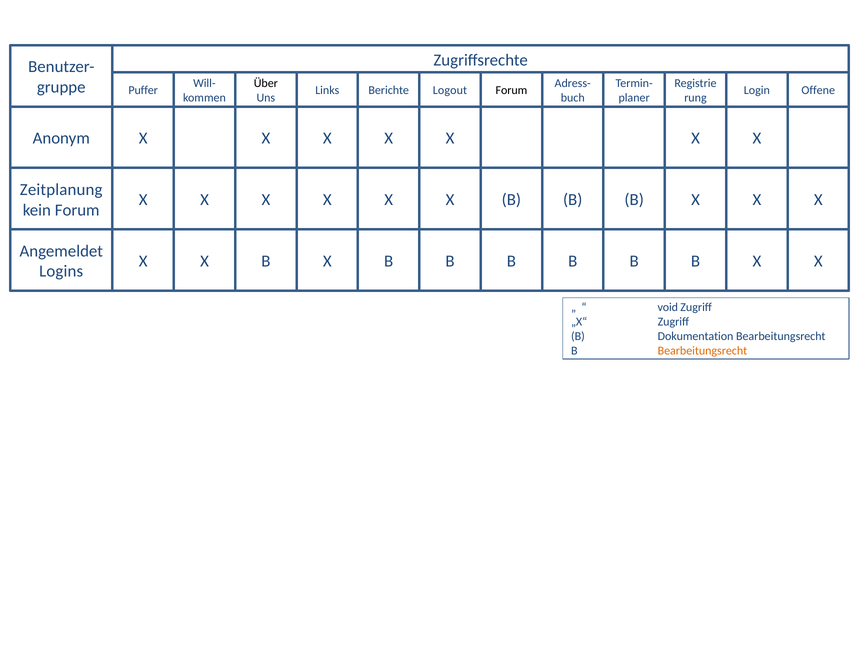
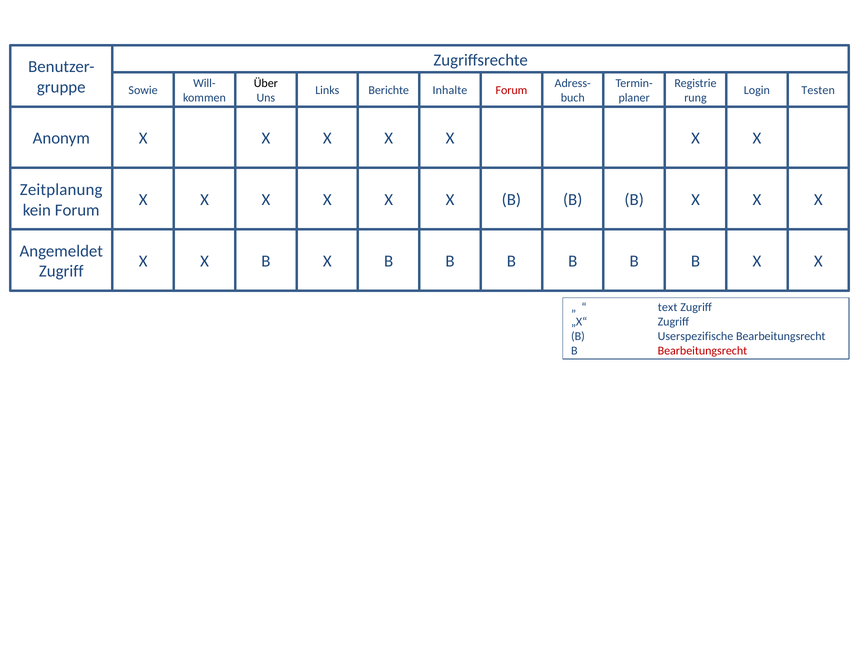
Puffer: Puffer -> Sowie
Logout: Logout -> Inhalte
Forum at (511, 90) colour: black -> red
Offene: Offene -> Testen
Logins at (61, 271): Logins -> Zugriff
void: void -> text
Dokumentation: Dokumentation -> Userspezifische
Bearbeitungsrecht at (702, 351) colour: orange -> red
